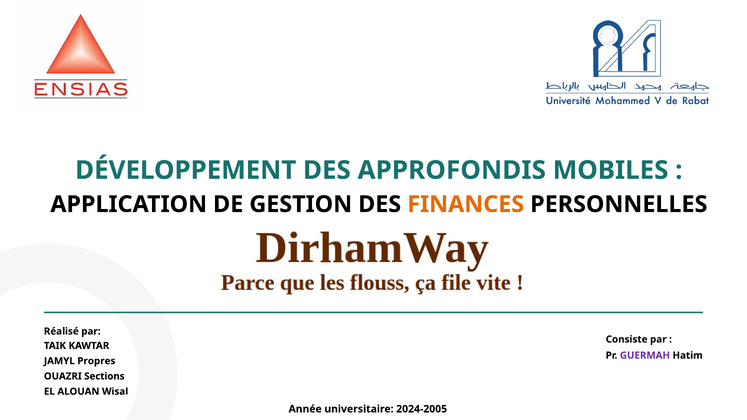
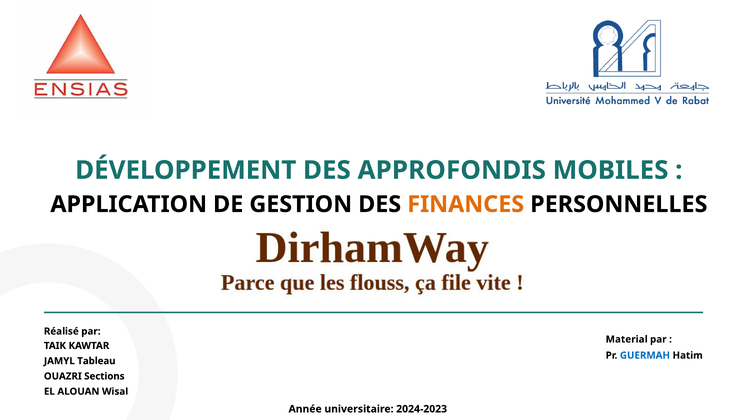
Consiste: Consiste -> Material
GUERMAH colour: purple -> blue
Propres: Propres -> Tableau
2024-2005: 2024-2005 -> 2024-2023
